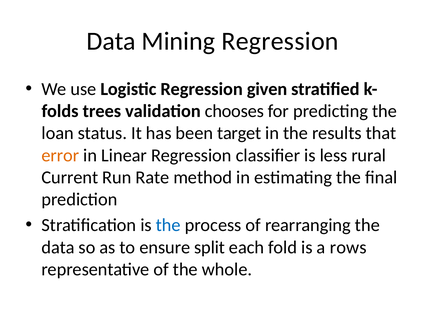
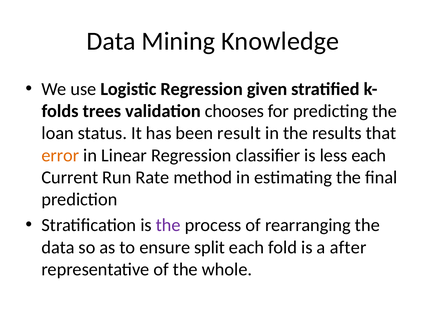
Mining Regression: Regression -> Knowledge
target: target -> result
less rural: rural -> each
the at (168, 225) colour: blue -> purple
rows: rows -> after
